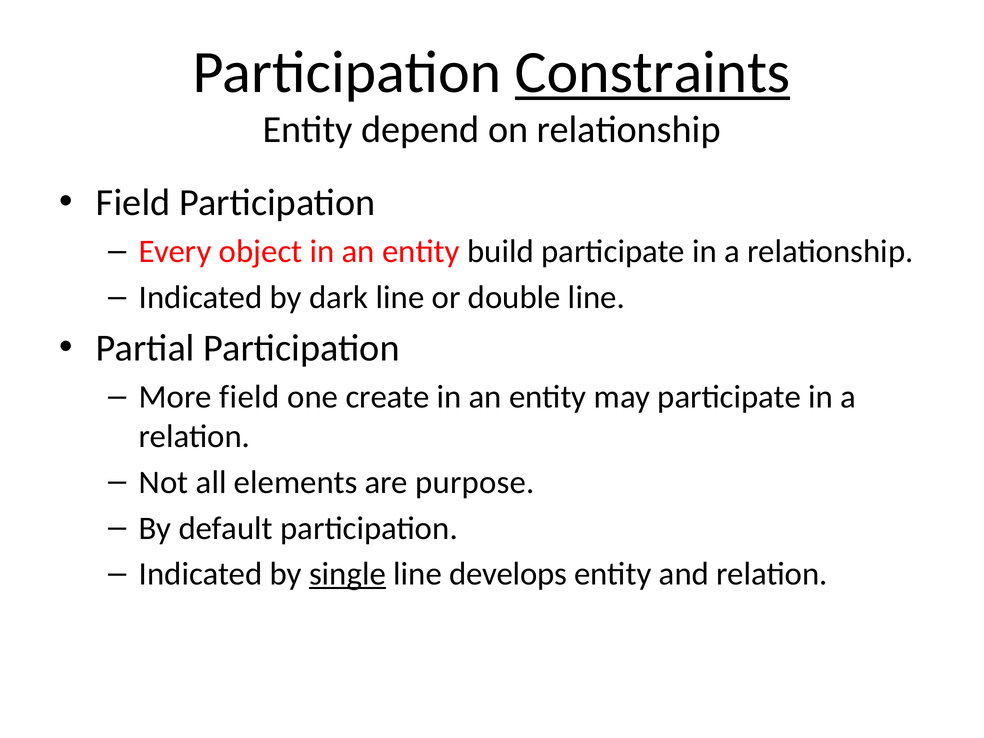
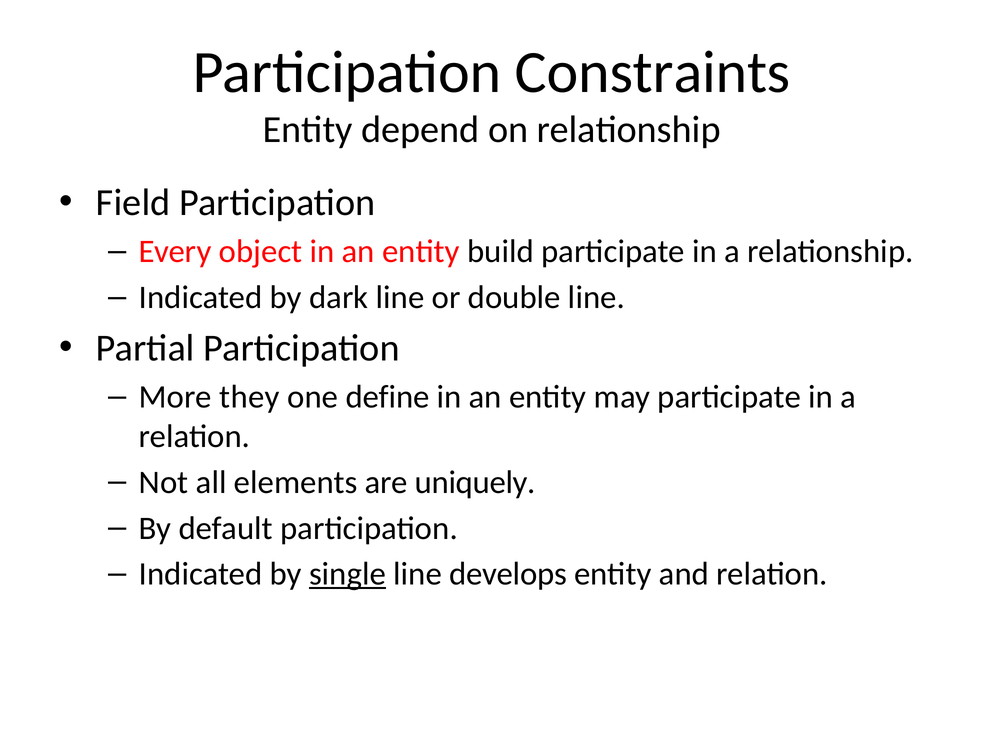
Constraints underline: present -> none
More field: field -> they
create: create -> define
purpose: purpose -> uniquely
